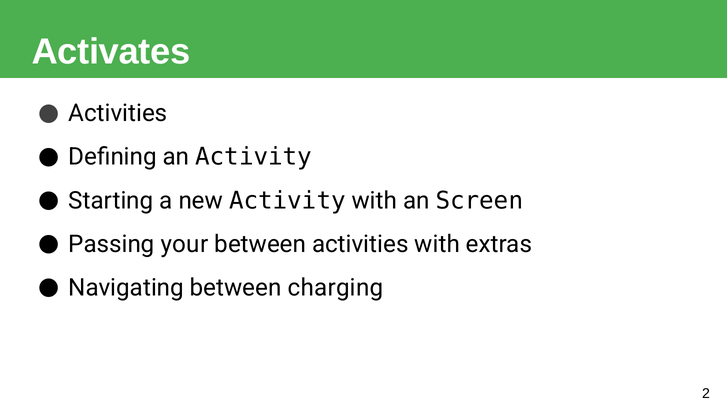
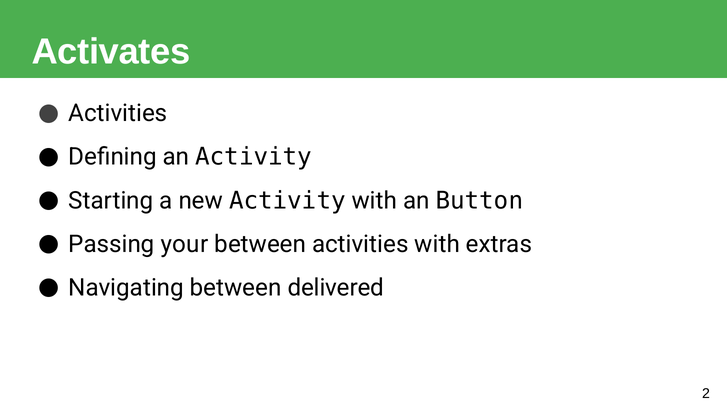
Screen: Screen -> Button
charging: charging -> delivered
